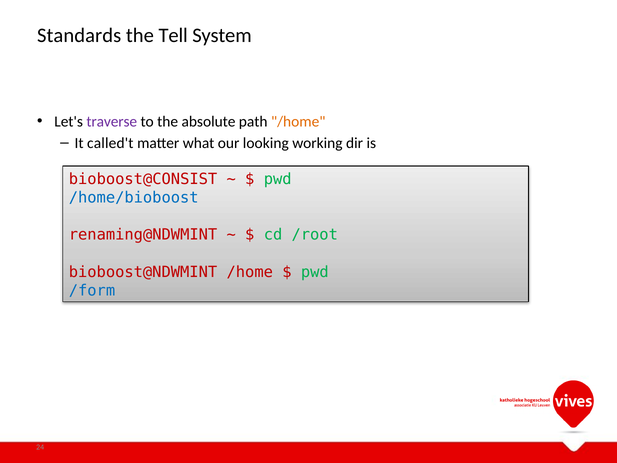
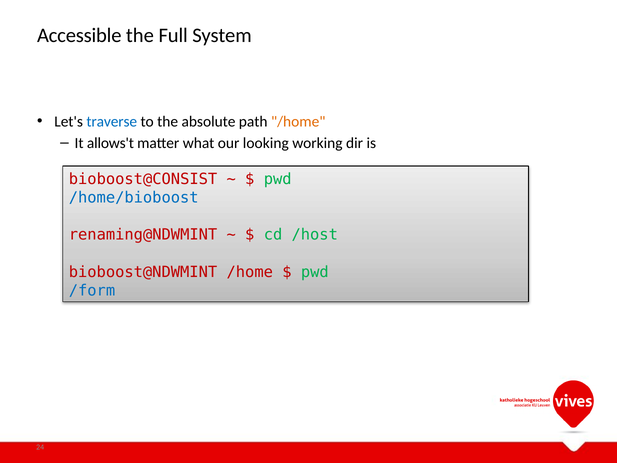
Standards: Standards -> Accessible
Tell: Tell -> Full
traverse colour: purple -> blue
called't: called't -> allows't
/root: /root -> /host
